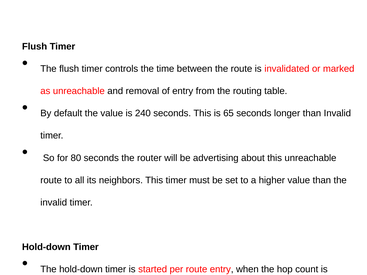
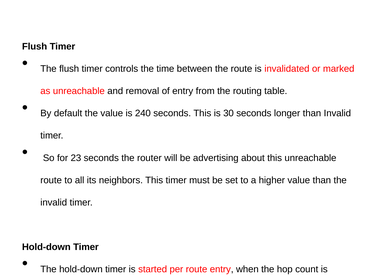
65: 65 -> 30
80: 80 -> 23
